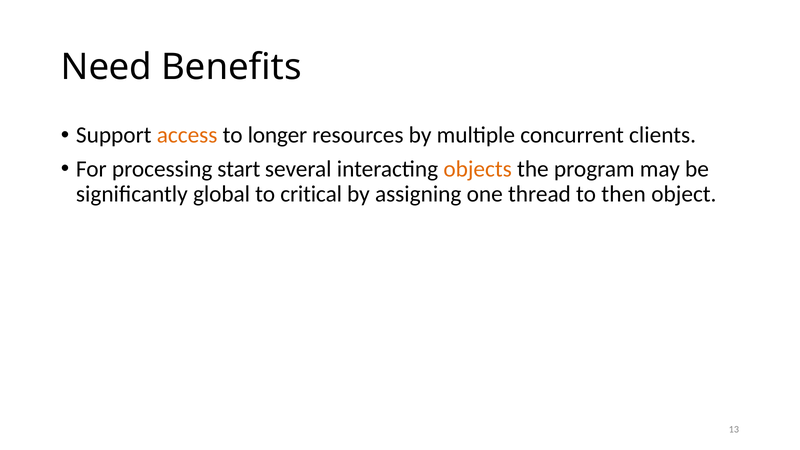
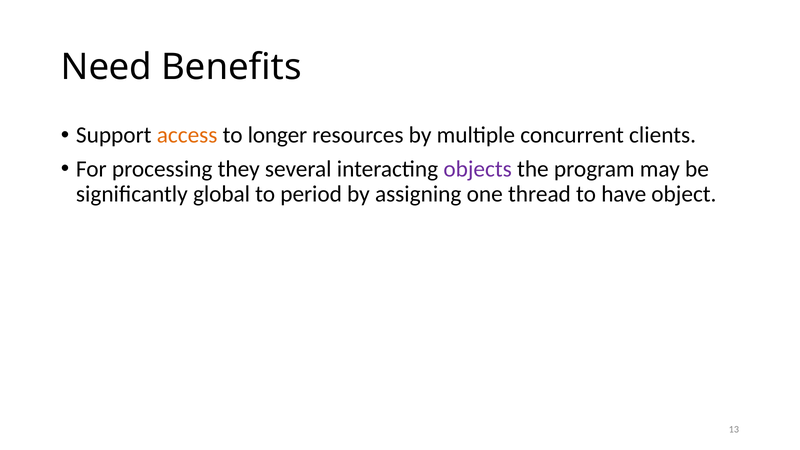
start: start -> they
objects colour: orange -> purple
critical: critical -> period
then: then -> have
